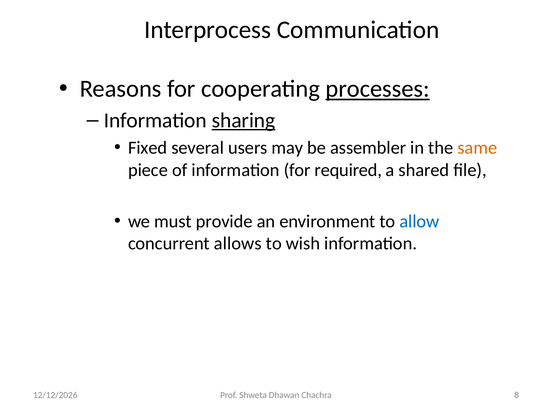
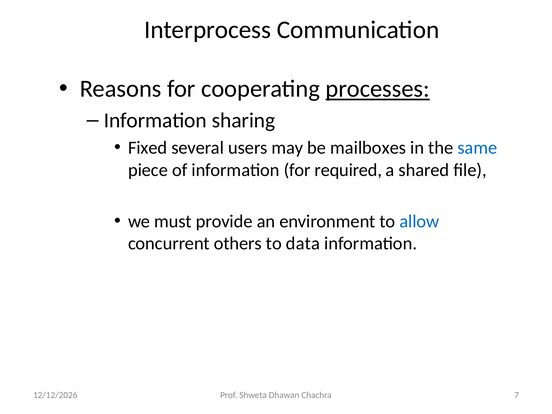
sharing underline: present -> none
assembler: assembler -> mailboxes
same colour: orange -> blue
allows: allows -> others
wish: wish -> data
8: 8 -> 7
